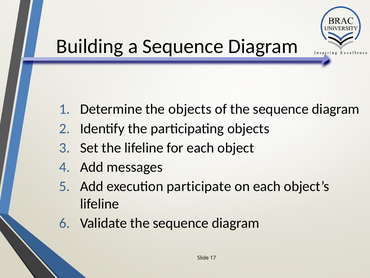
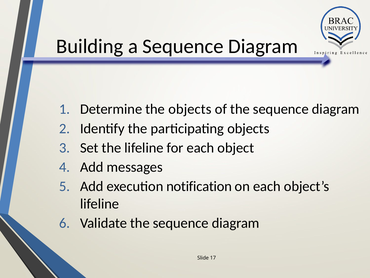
participate: participate -> notification
